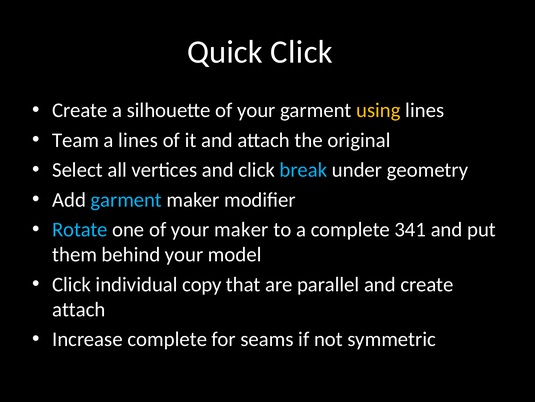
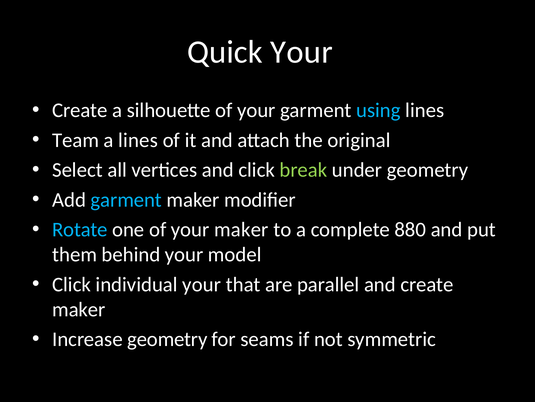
Quick Click: Click -> Your
using colour: yellow -> light blue
break colour: light blue -> light green
341: 341 -> 880
individual copy: copy -> your
attach at (79, 309): attach -> maker
Increase complete: complete -> geometry
